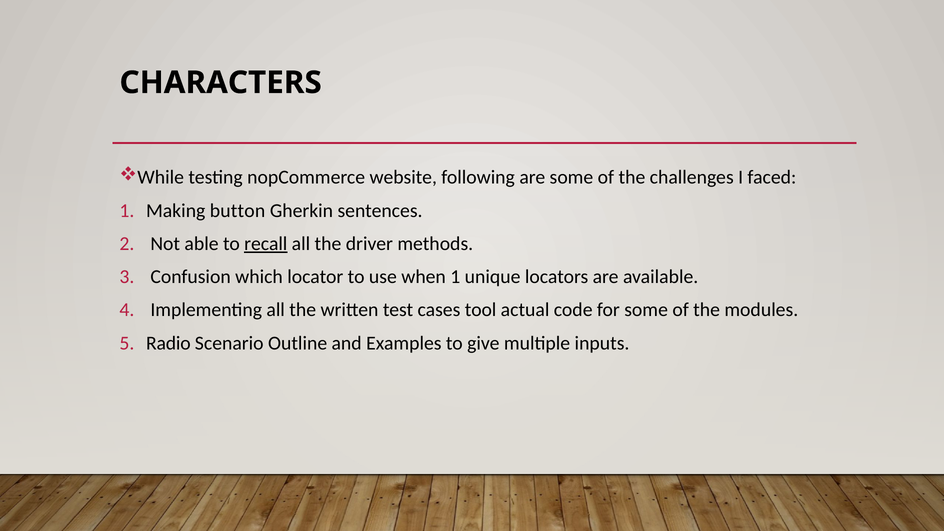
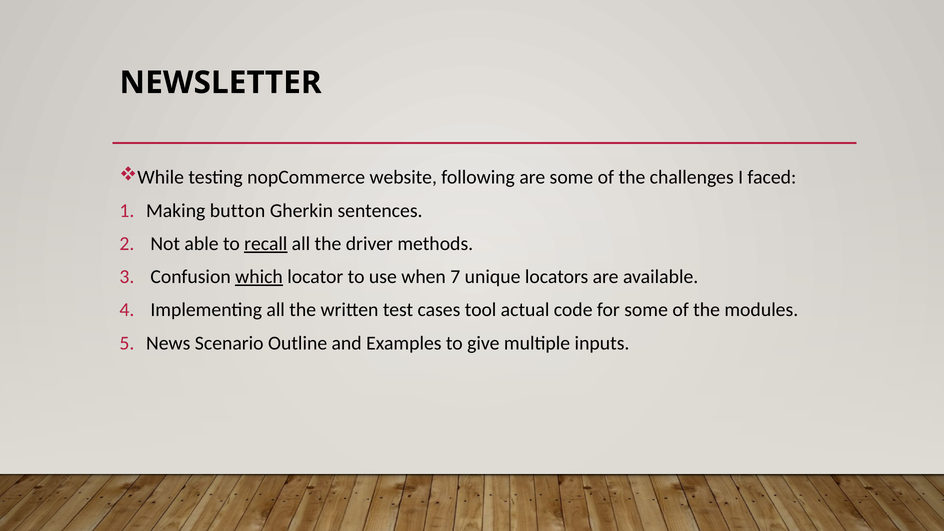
CHARACTERS: CHARACTERS -> NEWSLETTER
which underline: none -> present
when 1: 1 -> 7
Radio: Radio -> News
